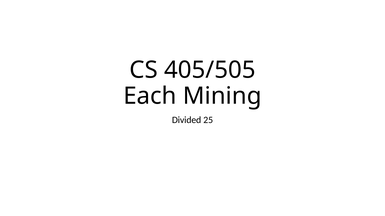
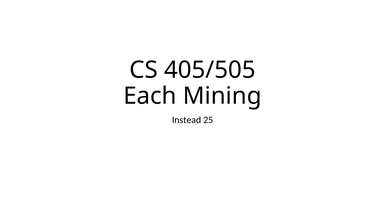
Divided: Divided -> Instead
